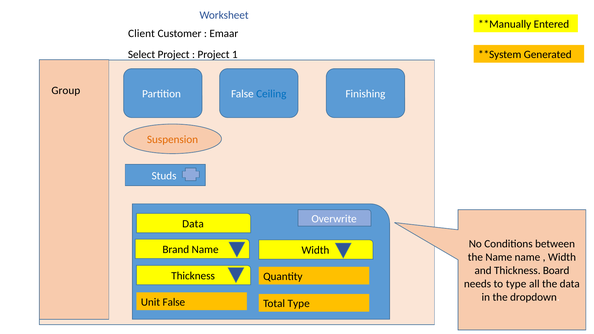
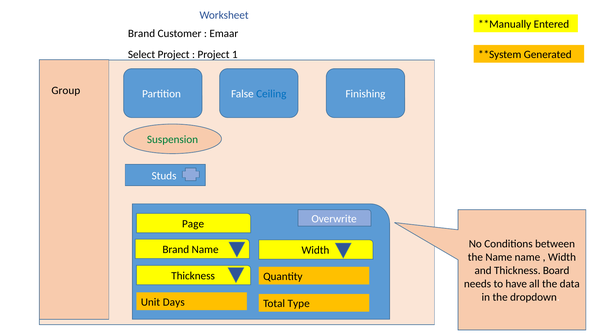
Client at (142, 33): Client -> Brand
Suspension colour: orange -> green
Data at (193, 224): Data -> Page
to type: type -> have
Unit False: False -> Days
